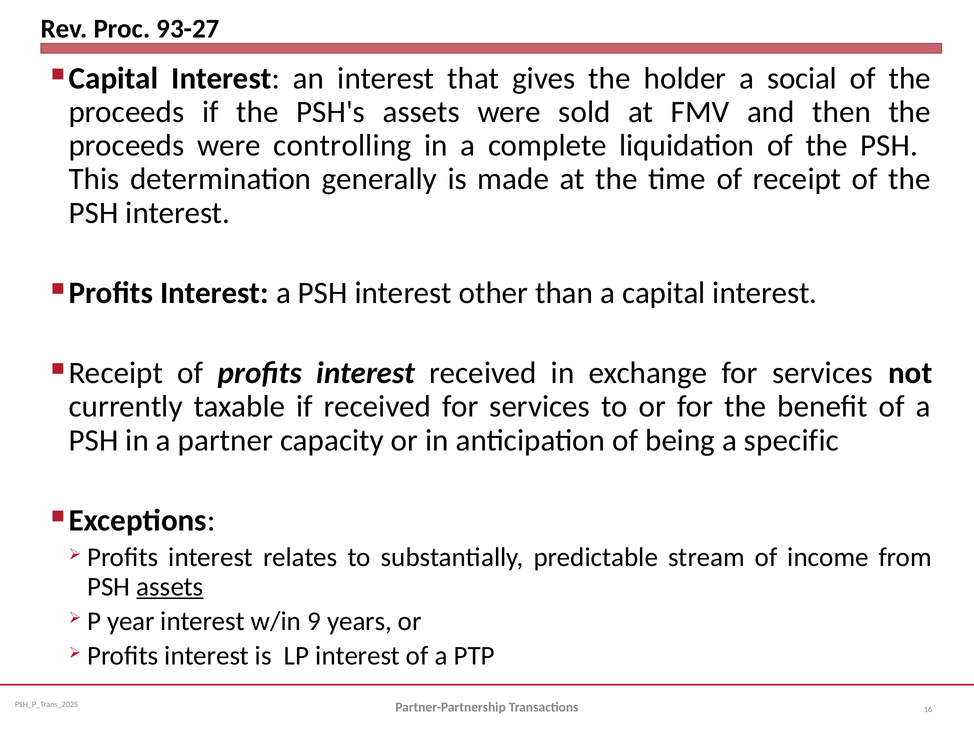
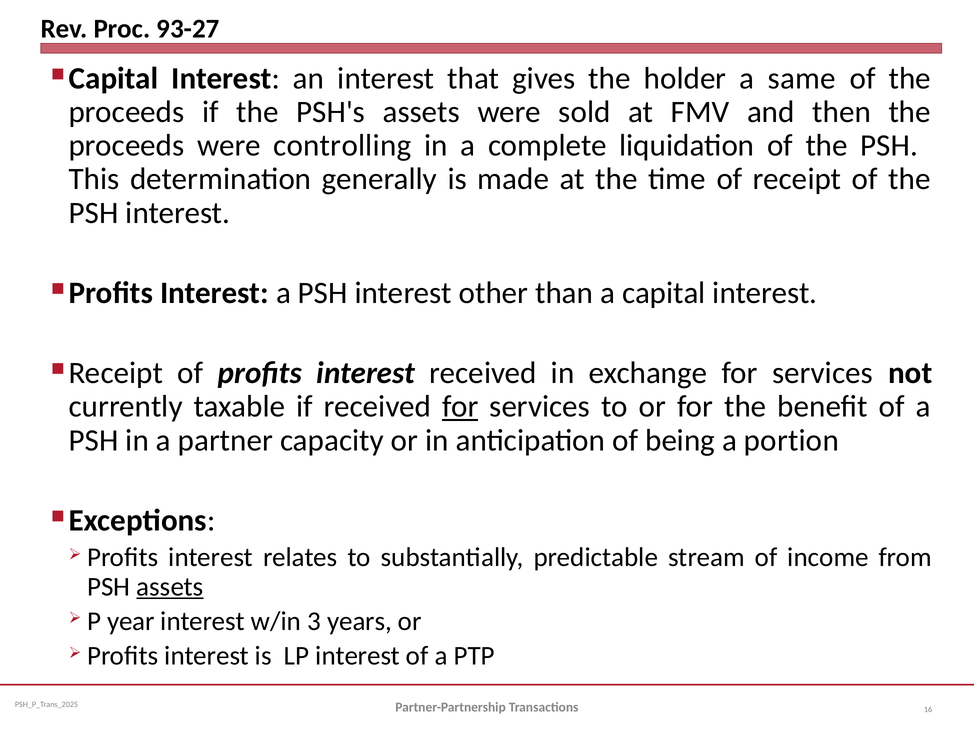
social: social -> same
for at (460, 406) underline: none -> present
specific: specific -> portion
9: 9 -> 3
